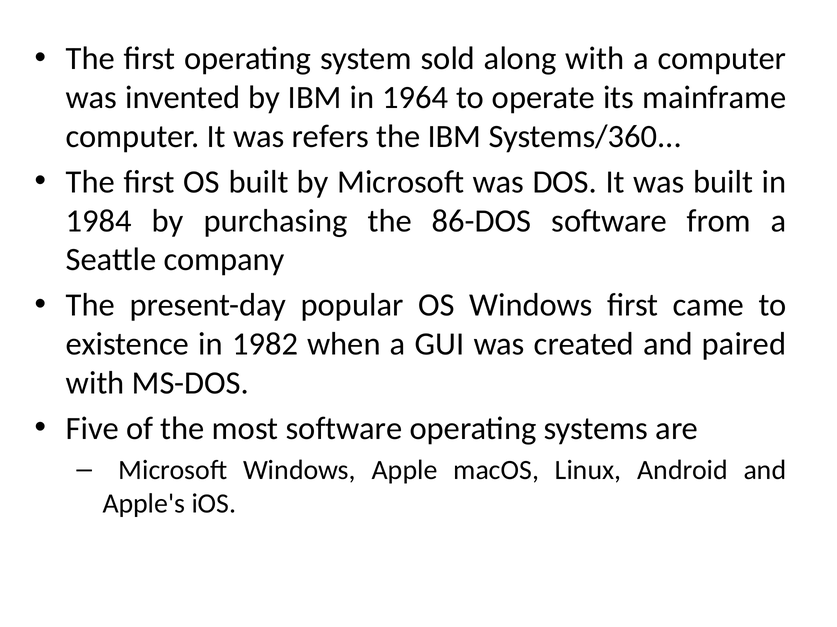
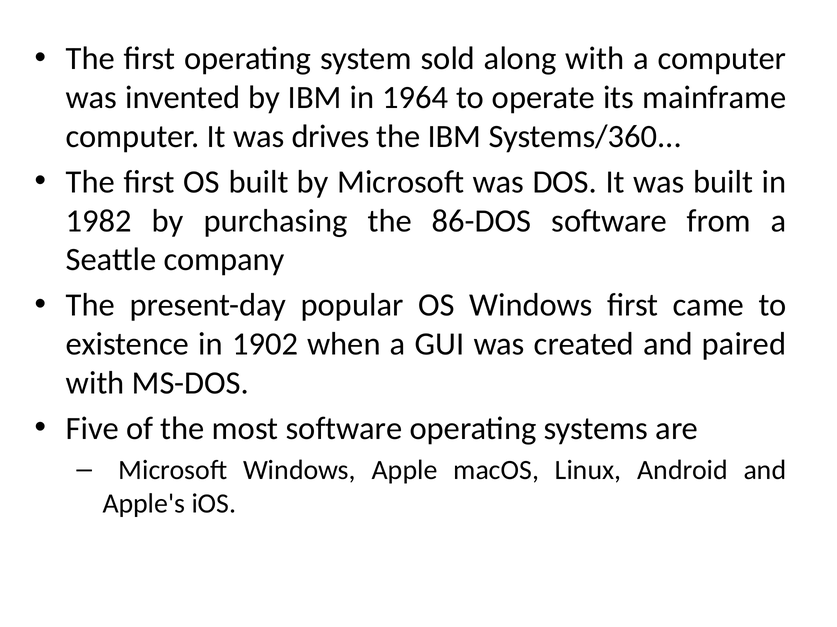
refers: refers -> drives
1984: 1984 -> 1982
1982: 1982 -> 1902
